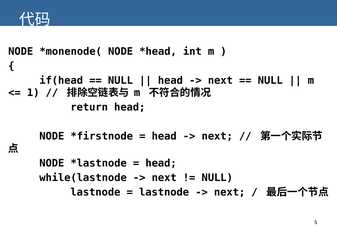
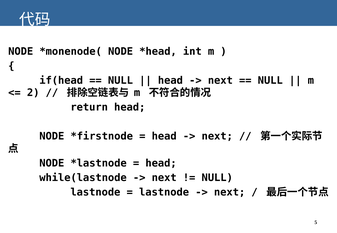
1: 1 -> 2
